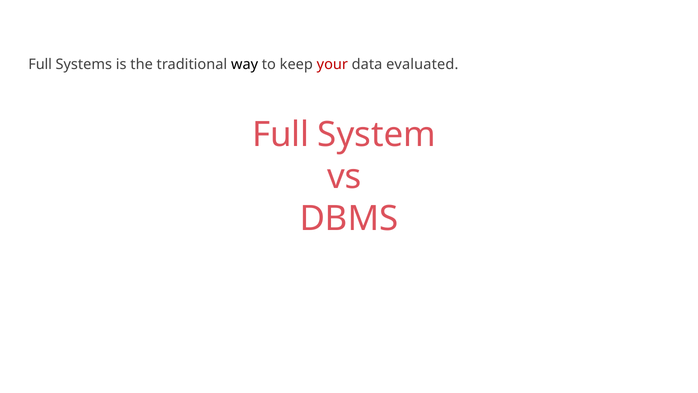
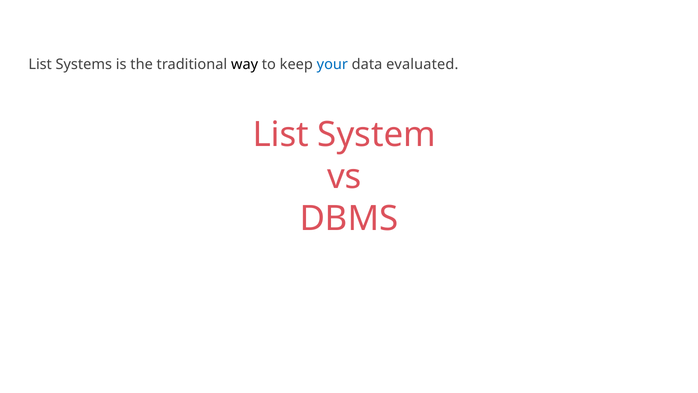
Full at (40, 64): Full -> List
your colour: red -> blue
Full at (281, 135): Full -> List
